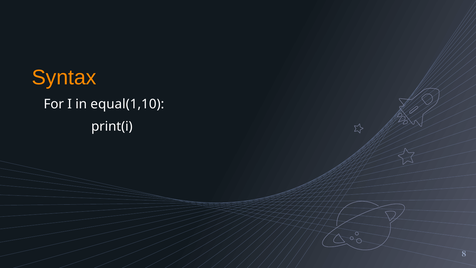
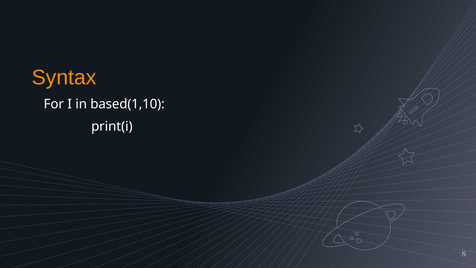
equal(1,10: equal(1,10 -> based(1,10
